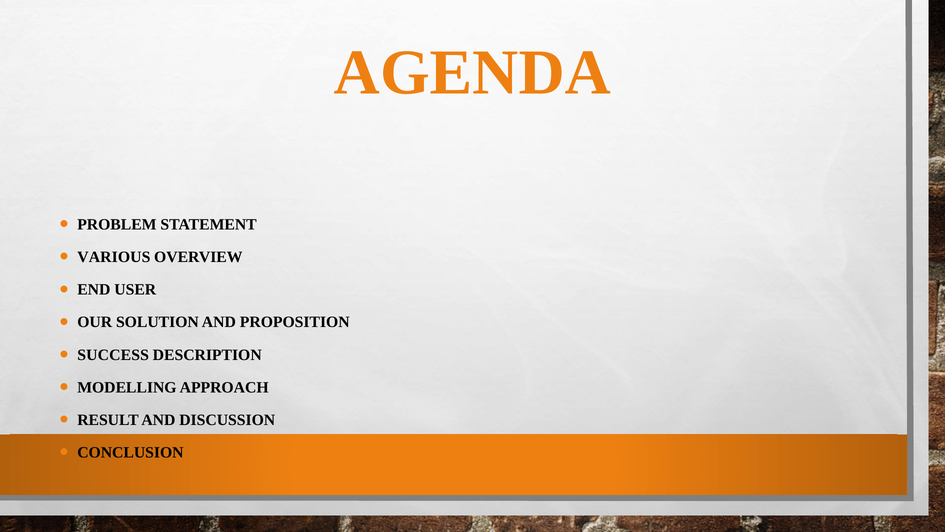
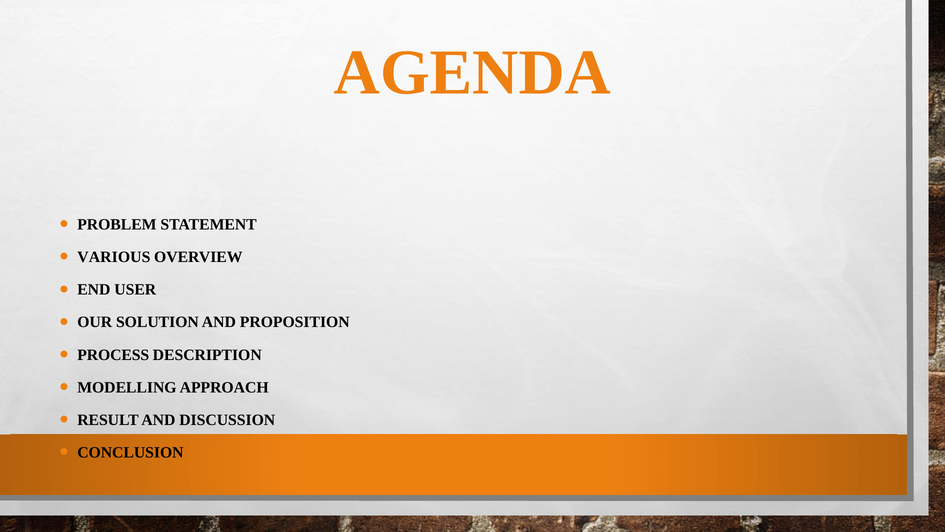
SUCCESS: SUCCESS -> PROCESS
